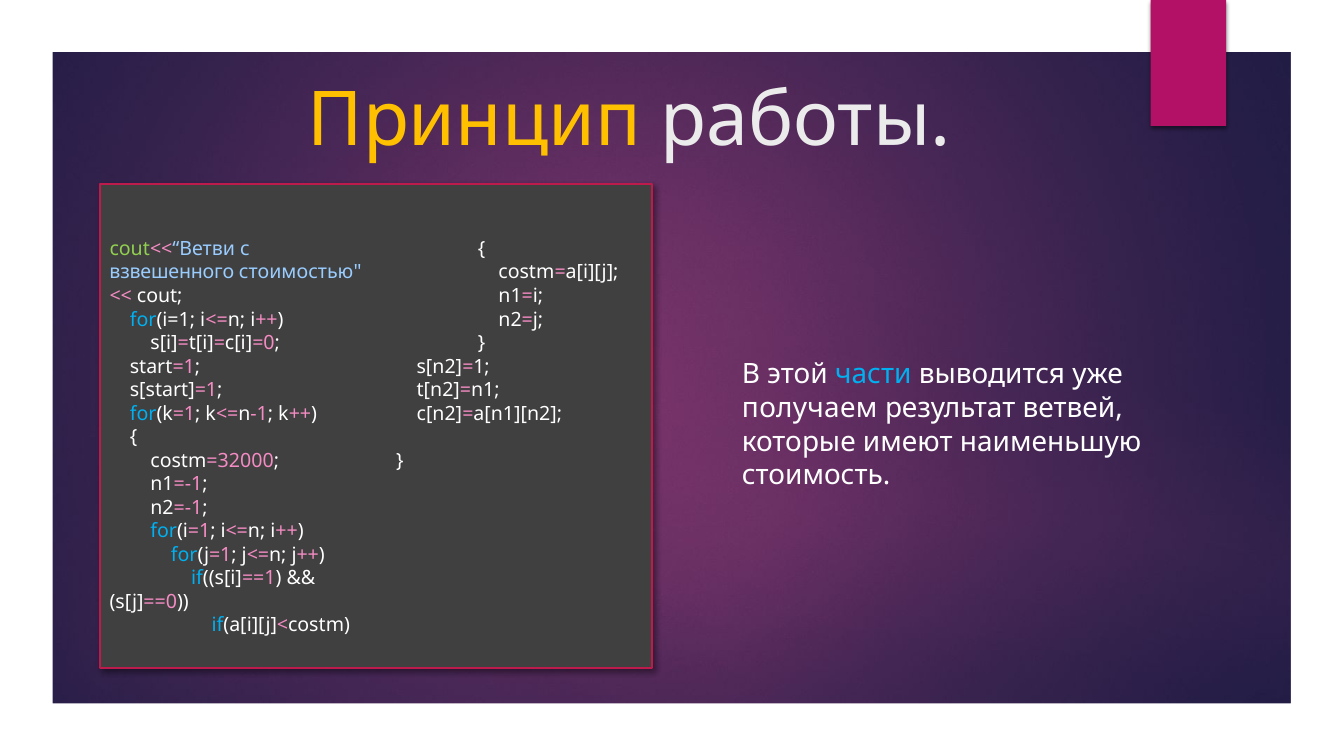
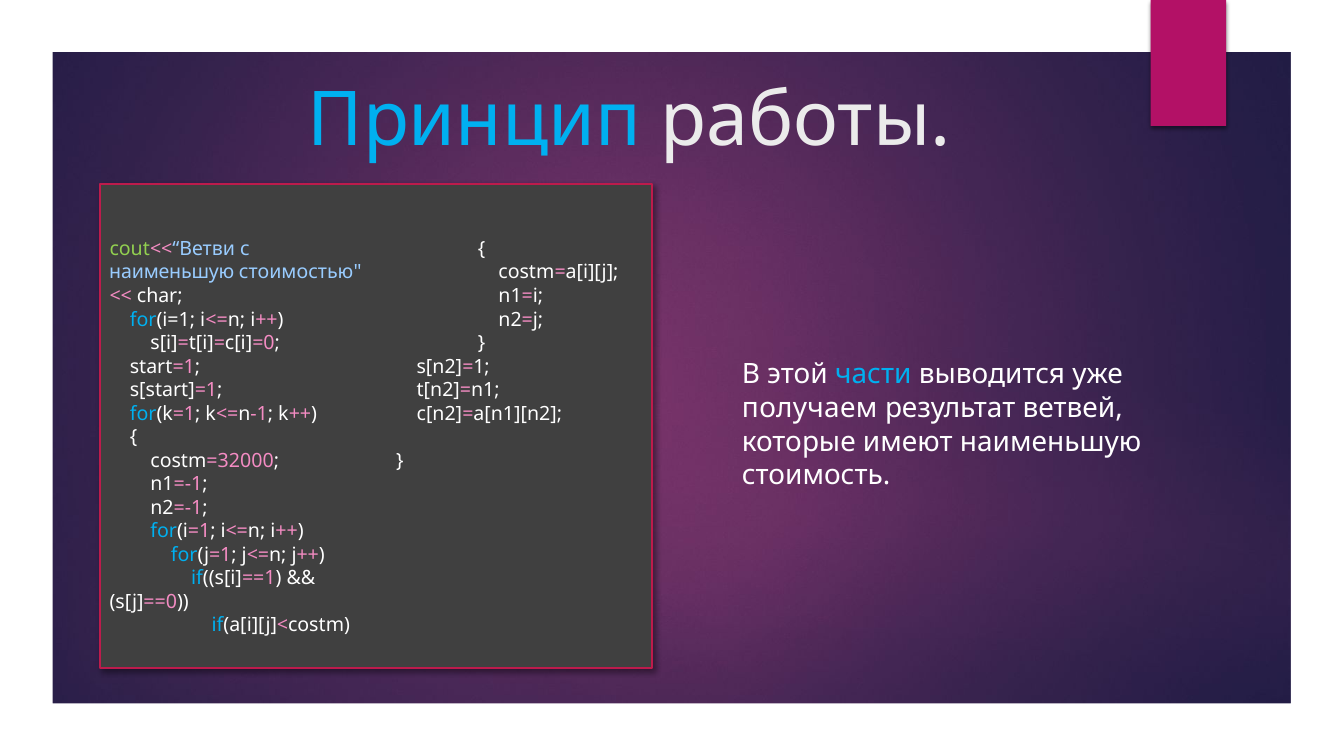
Принцип colour: yellow -> light blue
взвешенного at (172, 273): взвешенного -> наименьшую
cout: cout -> char
